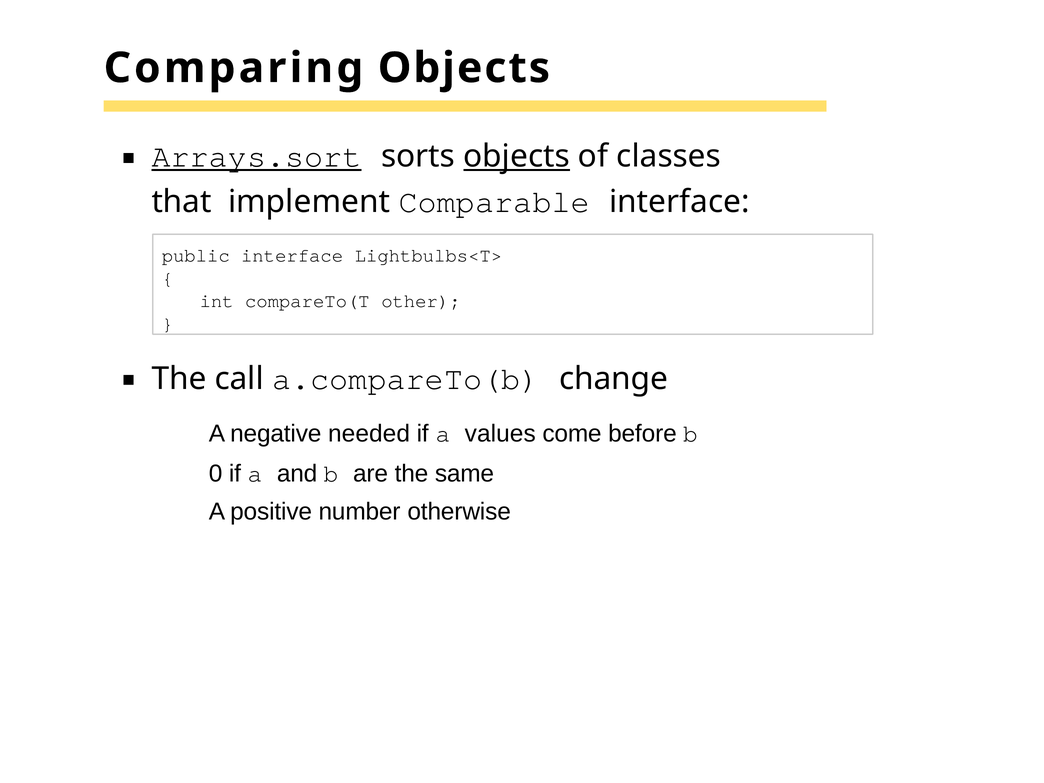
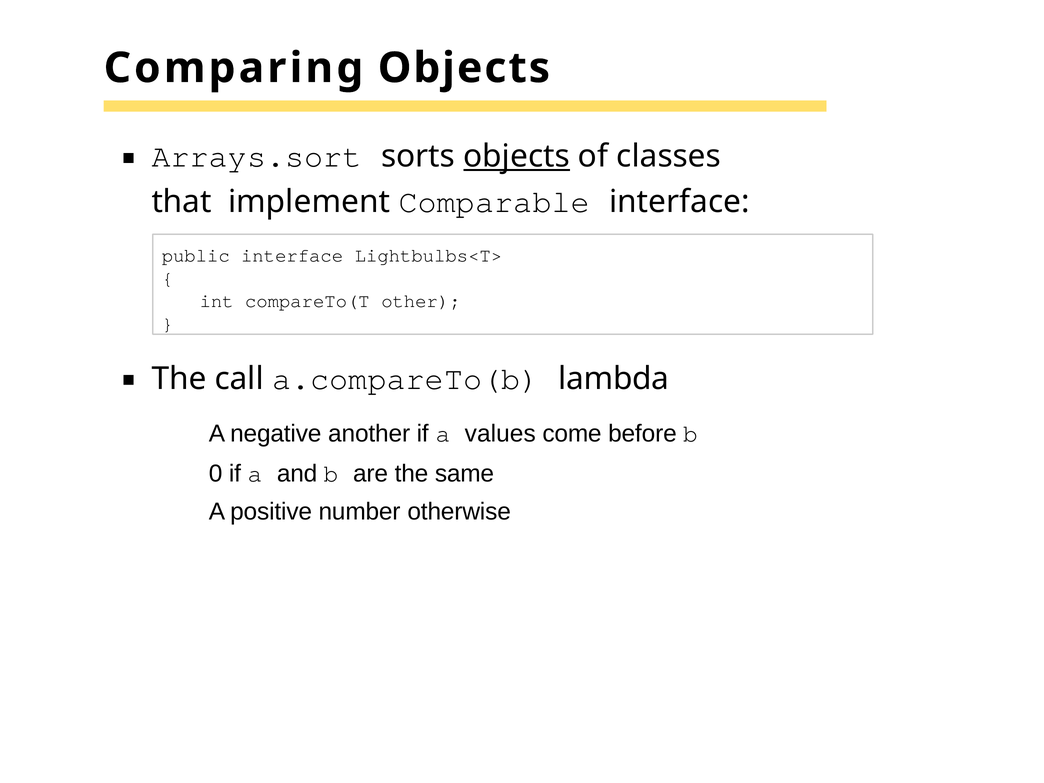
Arrays.sort underline: present -> none
change: change -> lambda
needed: needed -> another
